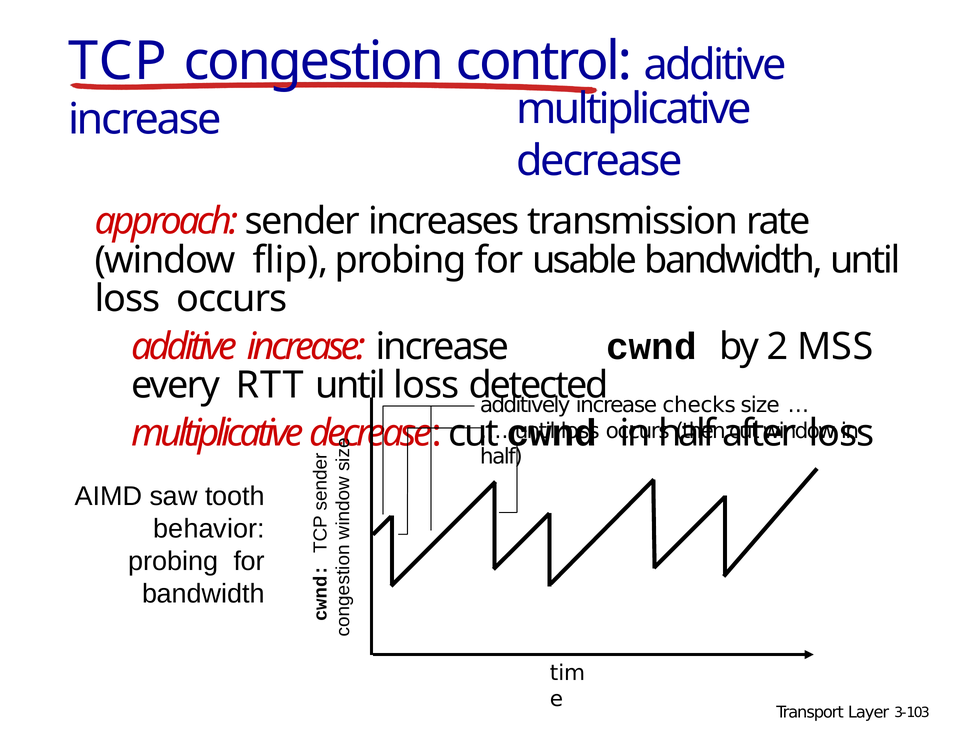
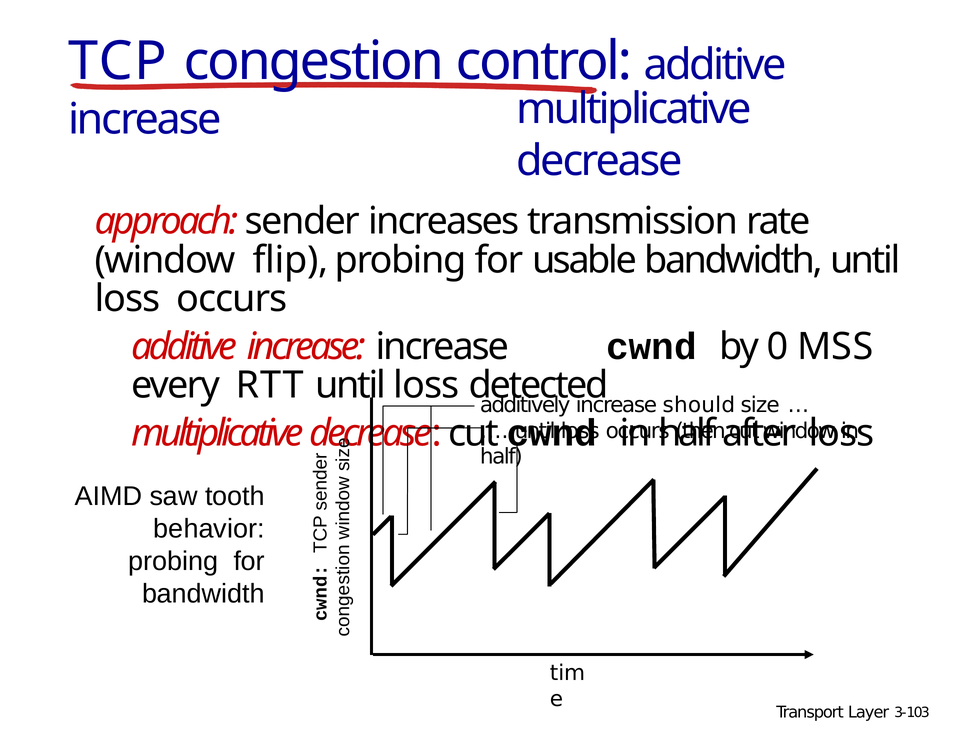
2: 2 -> 0
checks: checks -> should
